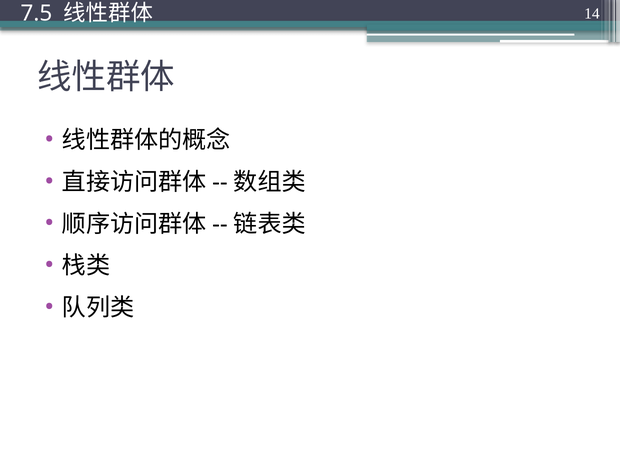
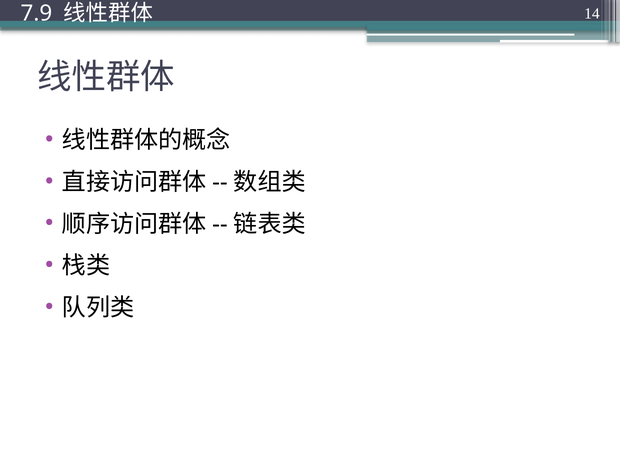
7.5: 7.5 -> 7.9
